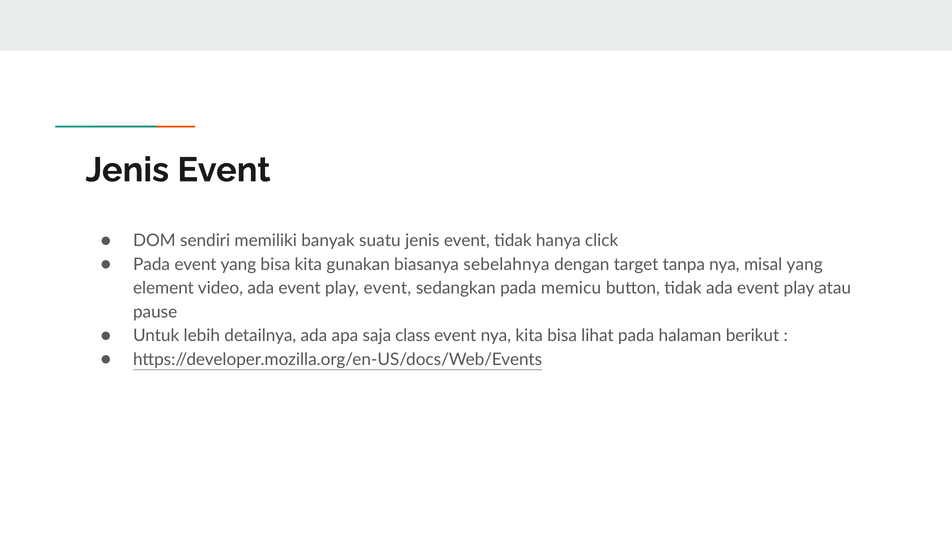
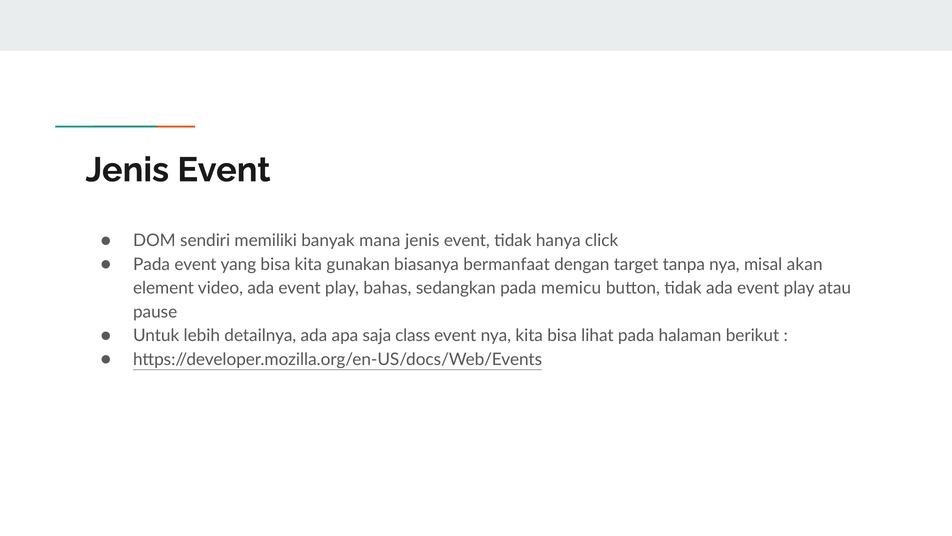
suatu: suatu -> mana
sebelahnya: sebelahnya -> bermanfaat
misal yang: yang -> akan
play event: event -> bahas
